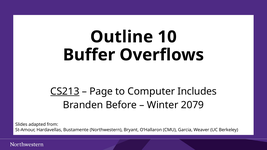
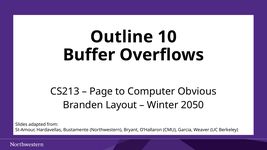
CS213 underline: present -> none
Includes: Includes -> Obvious
Before: Before -> Layout
2079: 2079 -> 2050
